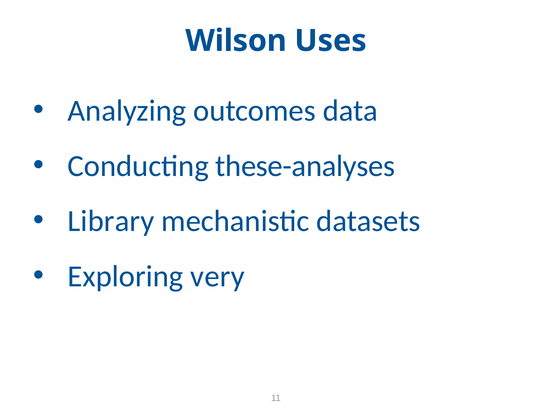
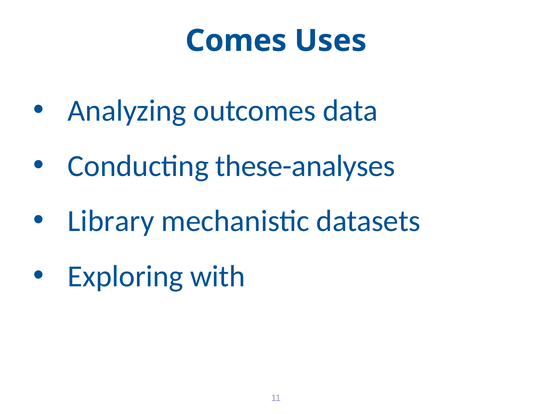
Wilson: Wilson -> Comes
very: very -> with
